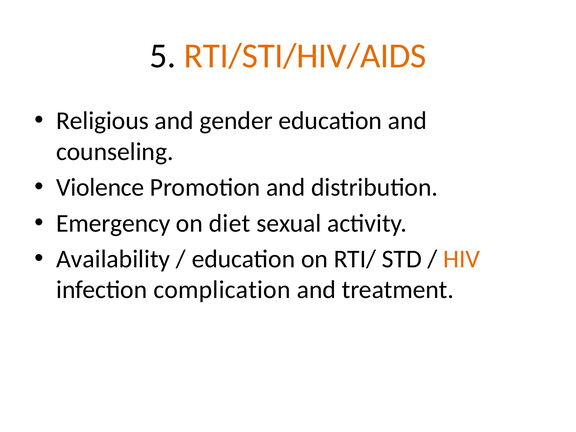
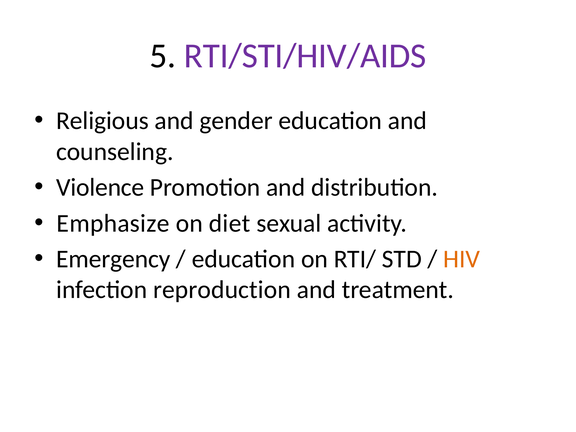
RTI/STI/HIV/AIDS colour: orange -> purple
Emergency: Emergency -> Emphasize
Availability: Availability -> Emergency
complication: complication -> reproduction
